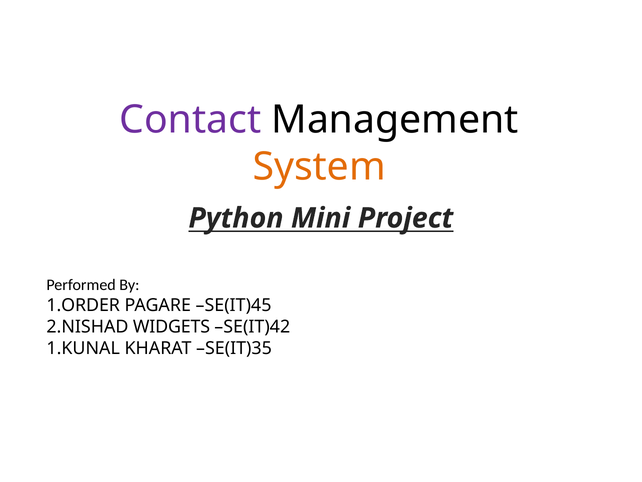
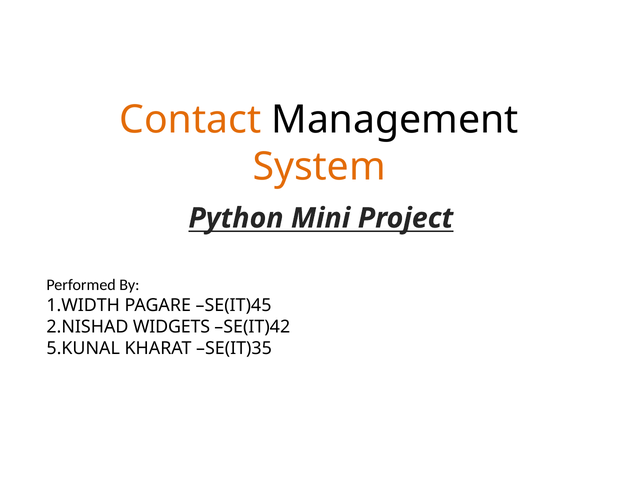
Contact colour: purple -> orange
1.ORDER: 1.ORDER -> 1.WIDTH
1.KUNAL: 1.KUNAL -> 5.KUNAL
